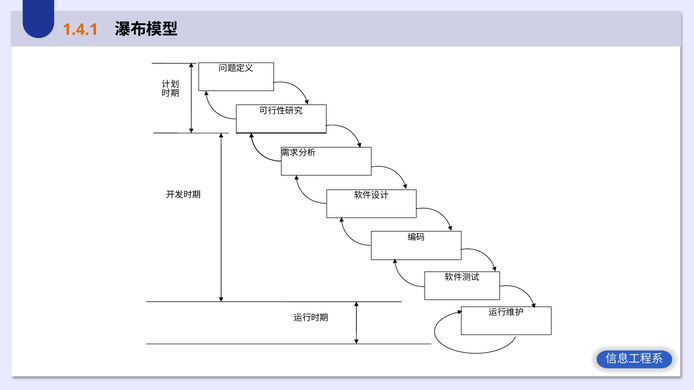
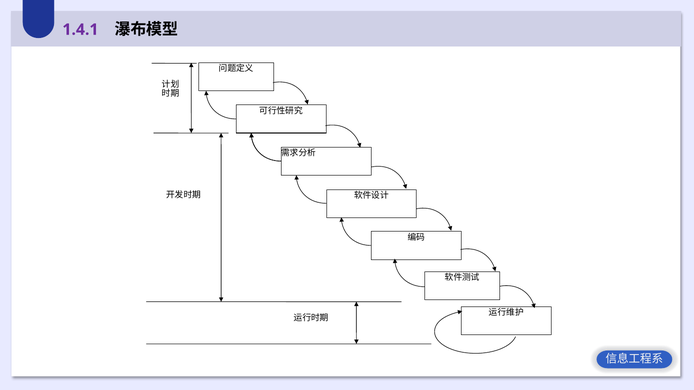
1.4.1 colour: orange -> purple
